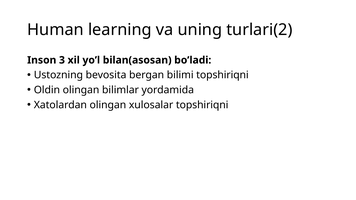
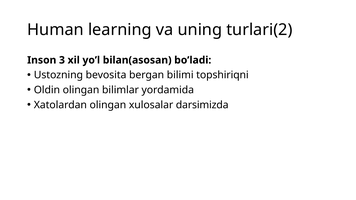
xulosalar topshiriqni: topshiriqni -> darsimizda
